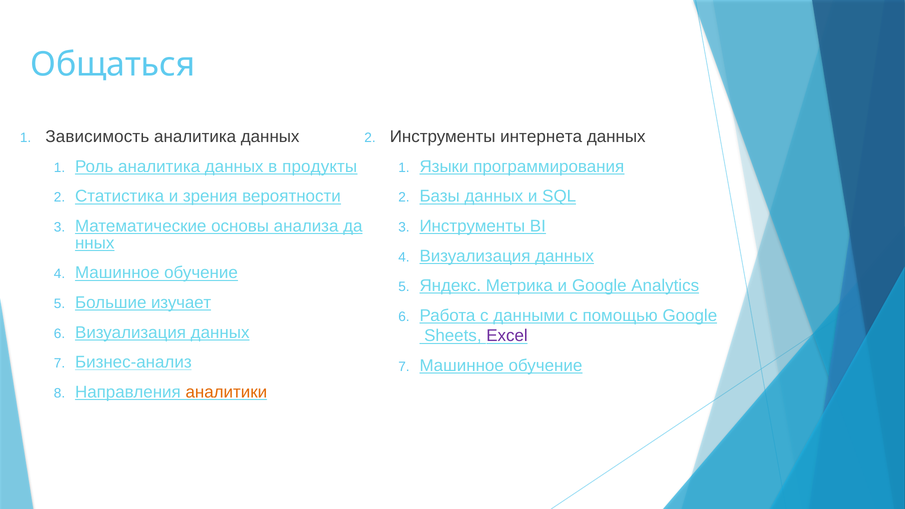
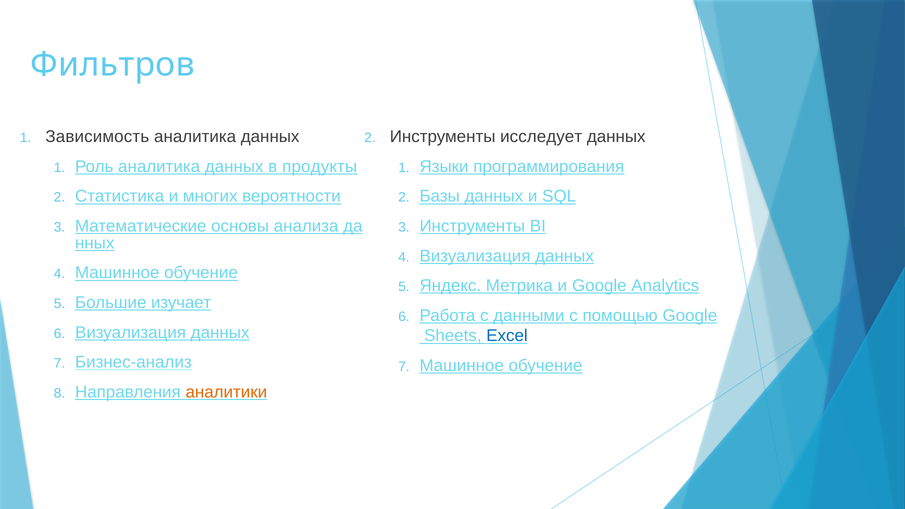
Общаться: Общаться -> Фильтров
интернета: интернета -> исследует
зрения: зрения -> многих
Excel colour: purple -> blue
